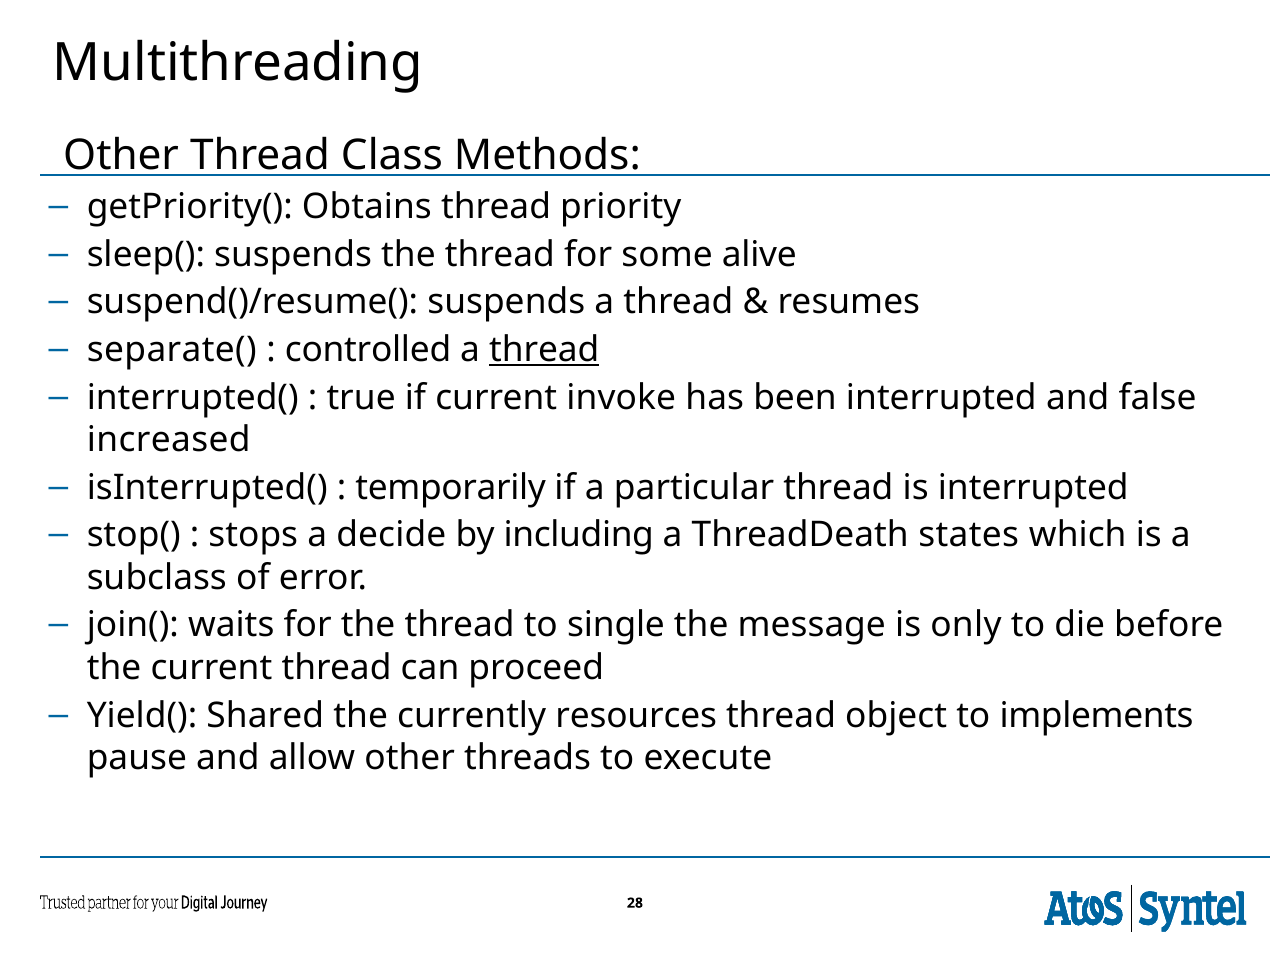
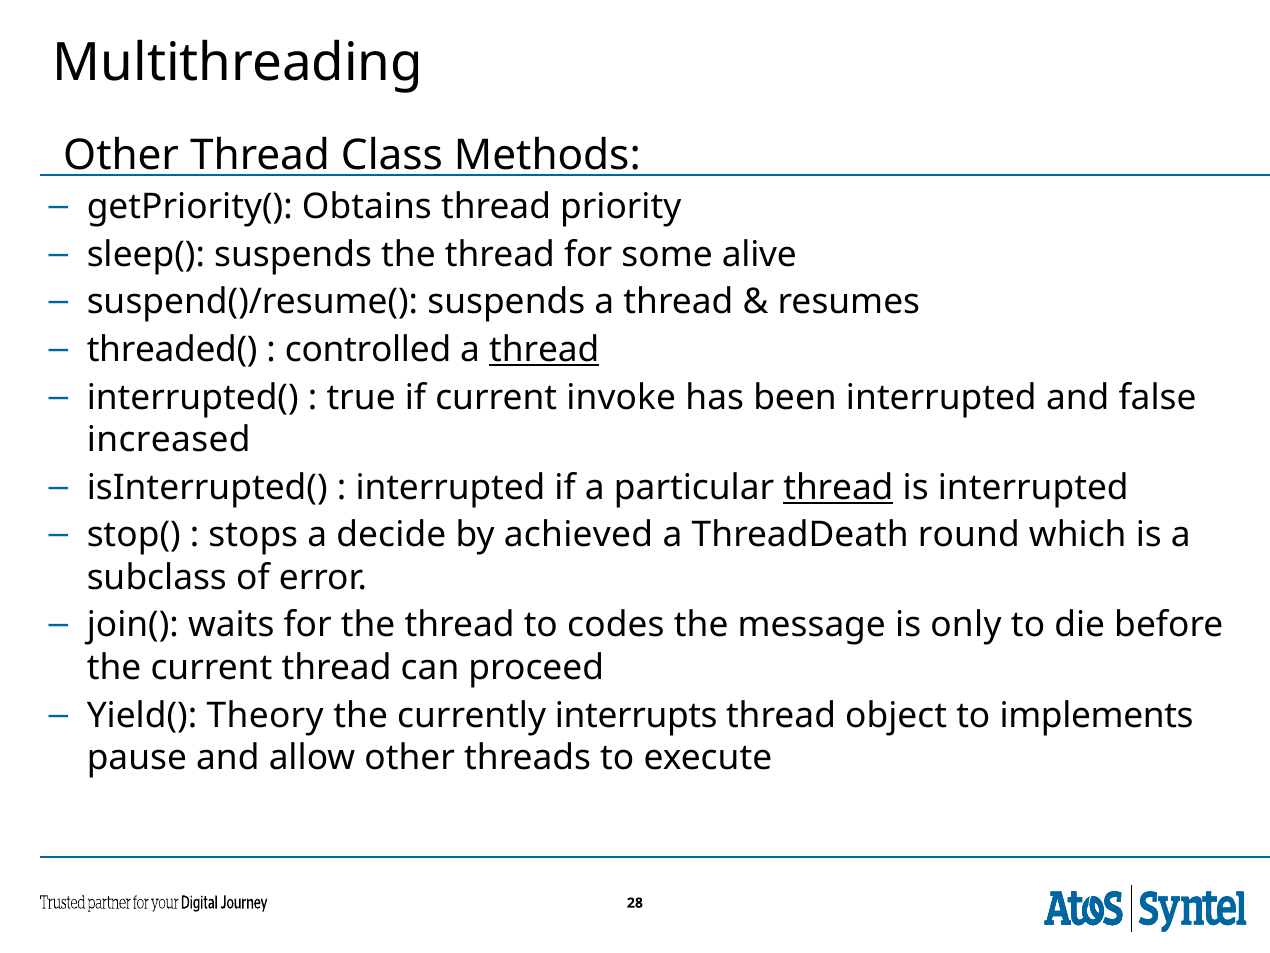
separate(: separate( -> threaded(
temporarily at (451, 487): temporarily -> interrupted
thread at (838, 487) underline: none -> present
including: including -> achieved
states: states -> round
single: single -> codes
Shared: Shared -> Theory
resources: resources -> interrupts
